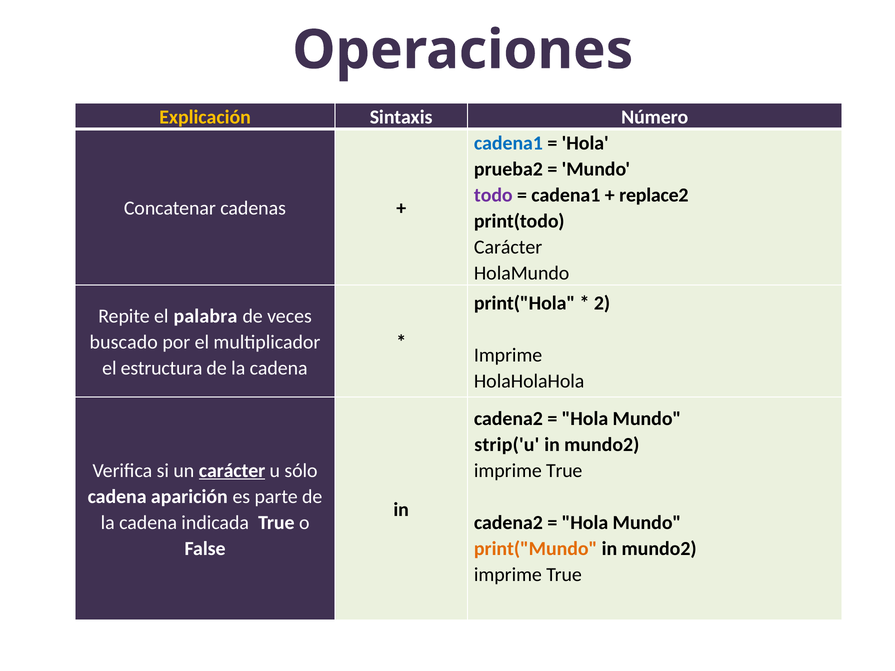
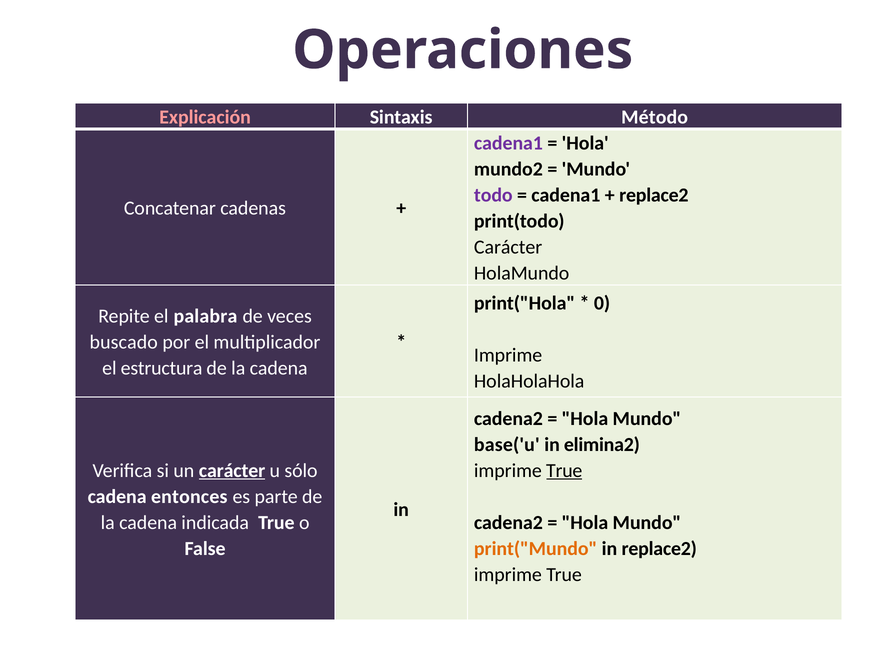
Explicación colour: yellow -> pink
Número: Número -> Método
cadena1 at (508, 143) colour: blue -> purple
prueba2: prueba2 -> mundo2
2: 2 -> 0
strip('u: strip('u -> base('u
mundo2 at (602, 445): mundo2 -> elimina2
True at (564, 471) underline: none -> present
aparición: aparición -> entonces
mundo2 at (659, 549): mundo2 -> replace2
